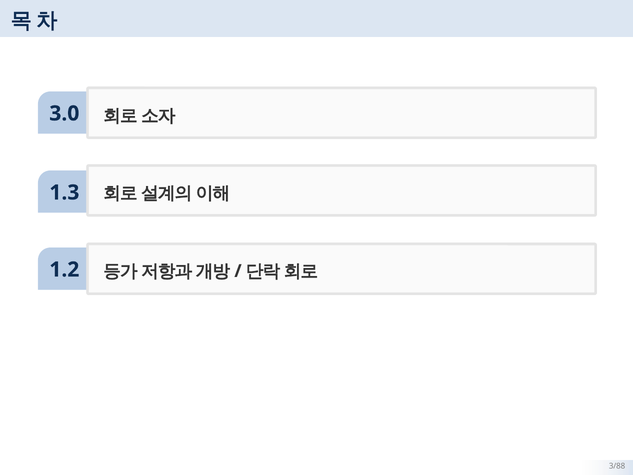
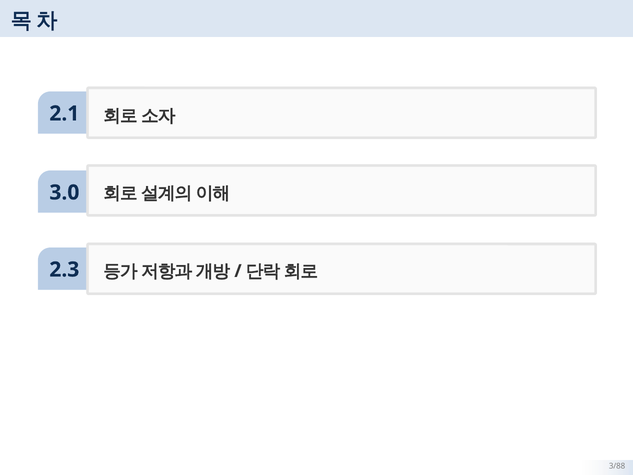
3.0: 3.0 -> 2.1
1.3: 1.3 -> 3.0
1.2: 1.2 -> 2.3
